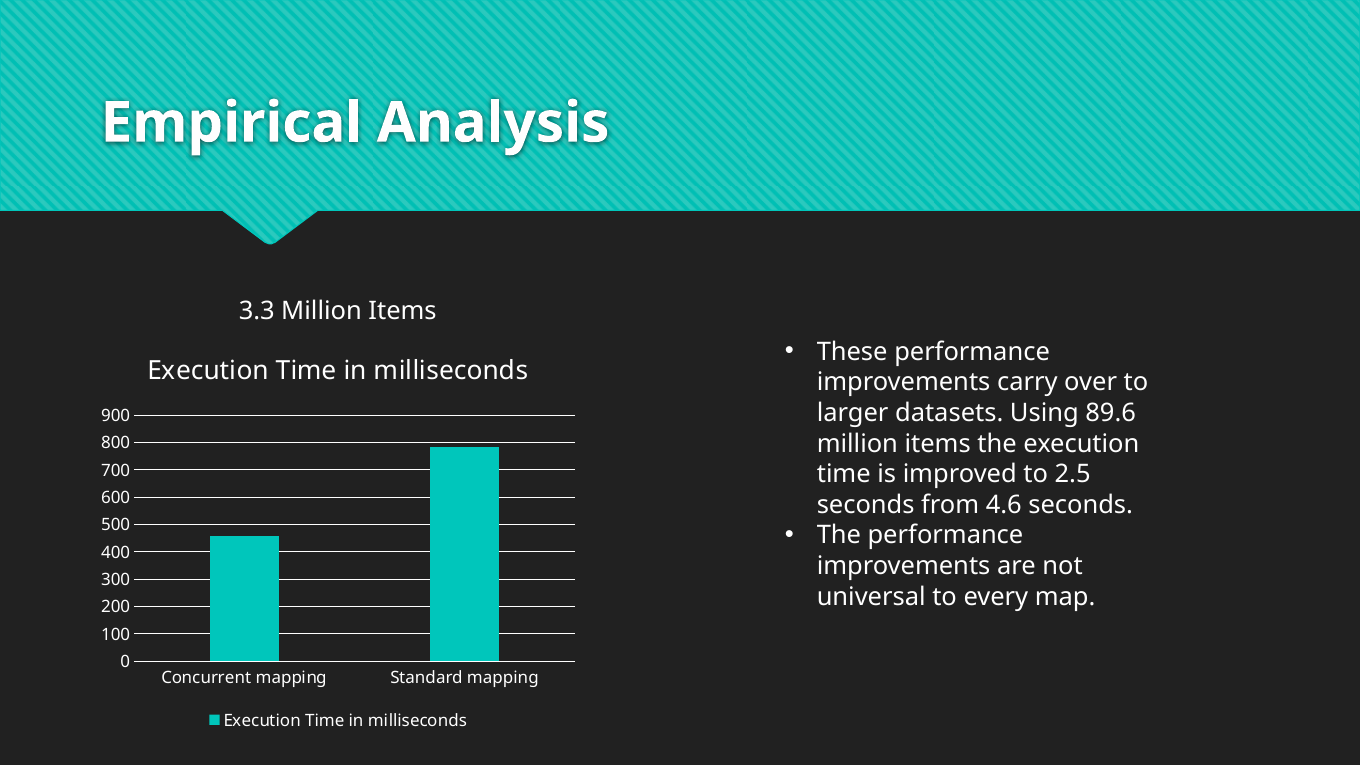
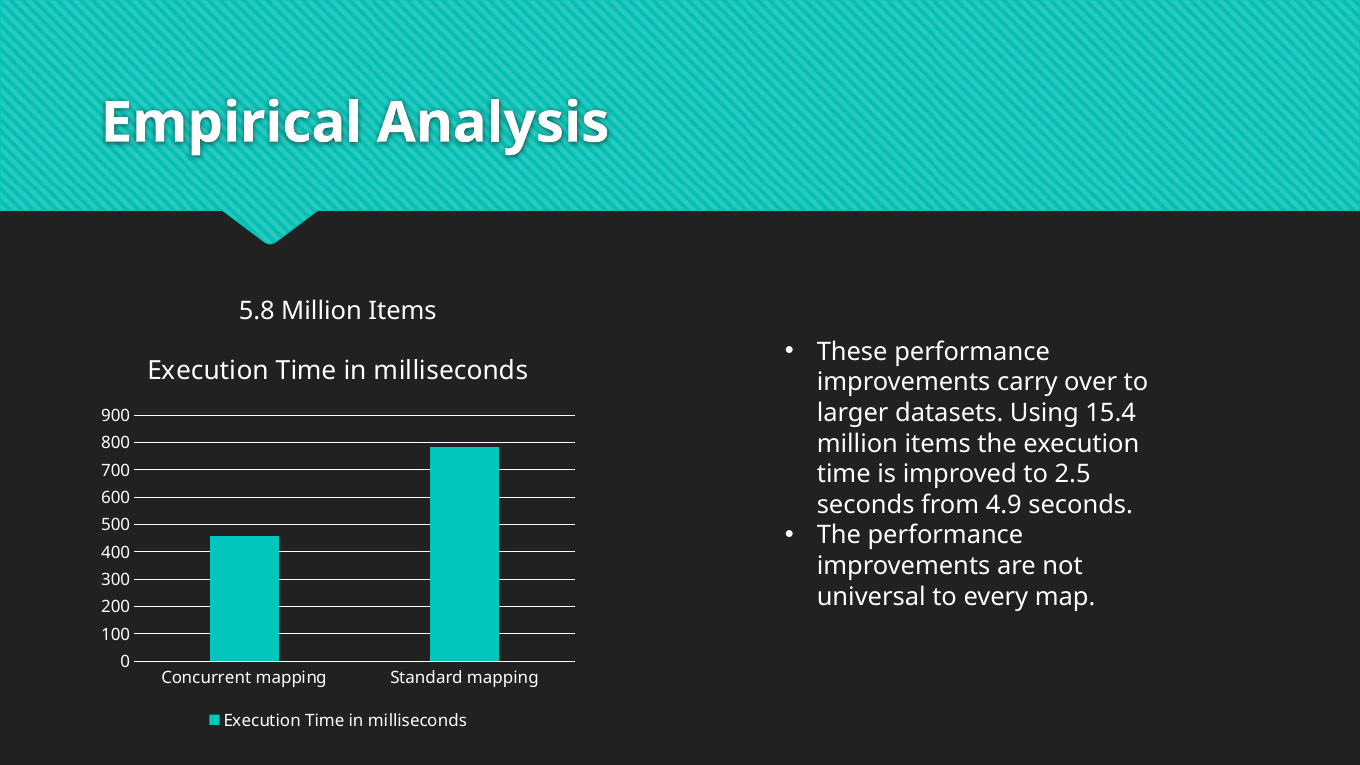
3.3: 3.3 -> 5.8
89.6: 89.6 -> 15.4
4.6: 4.6 -> 4.9
